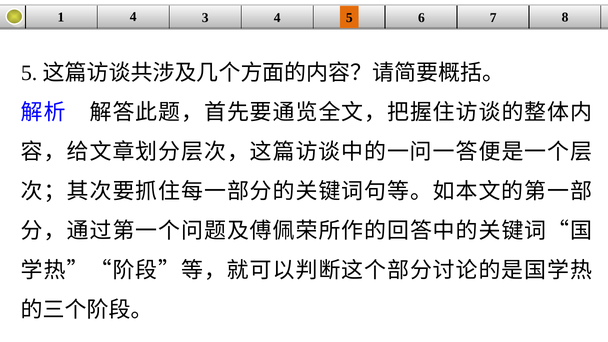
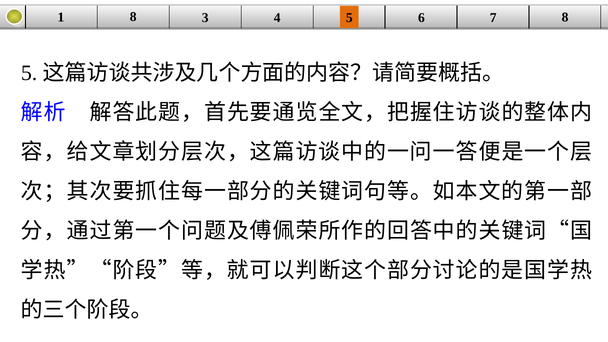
1 4: 4 -> 8
